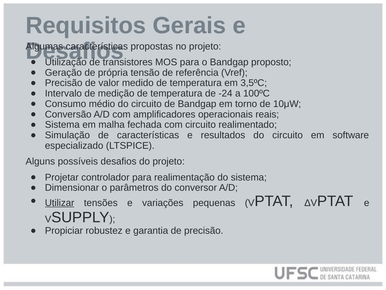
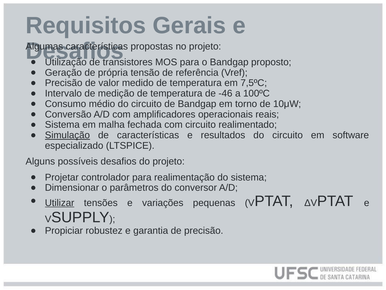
3,5ºC: 3,5ºC -> 7,5ºC
-24: -24 -> -46
Simulação underline: none -> present
